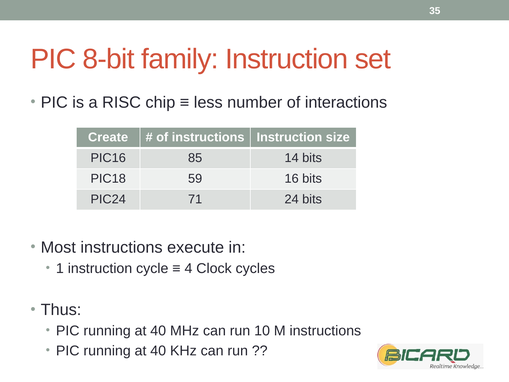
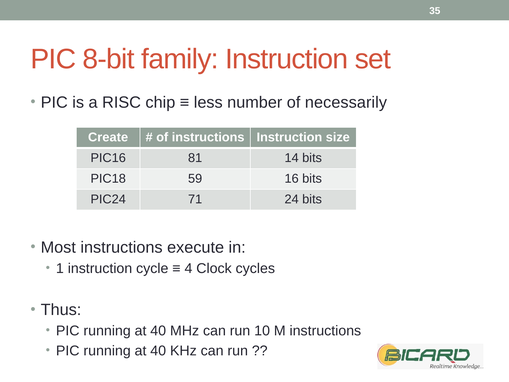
interactions: interactions -> necessarily
85: 85 -> 81
